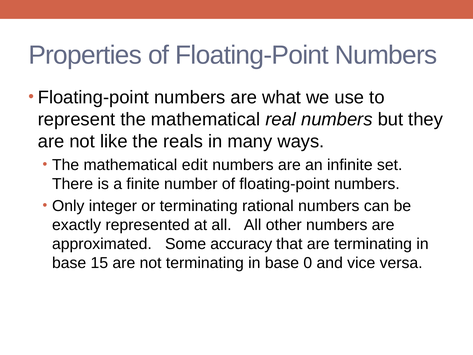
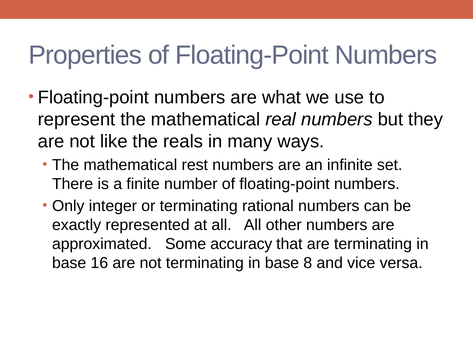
edit: edit -> rest
15: 15 -> 16
0: 0 -> 8
